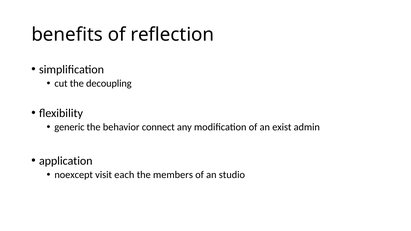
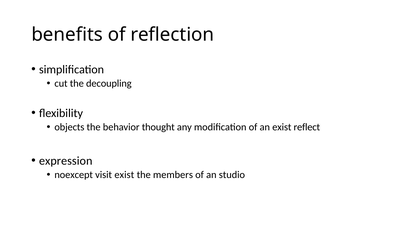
generic: generic -> objects
connect: connect -> thought
admin: admin -> reflect
application: application -> expression
visit each: each -> exist
